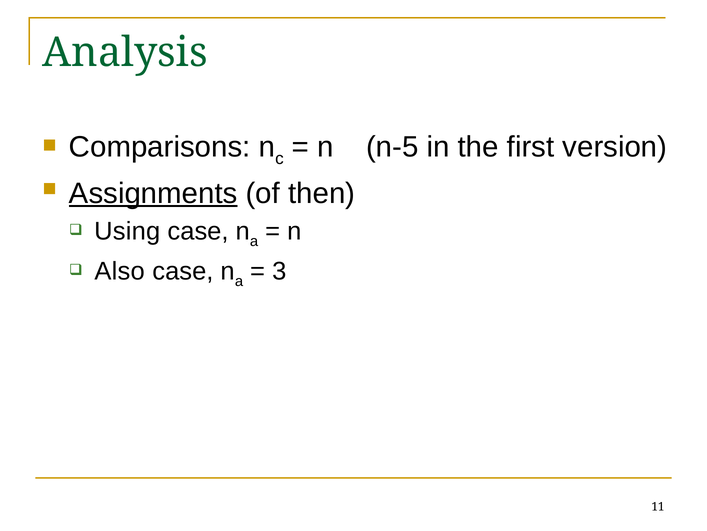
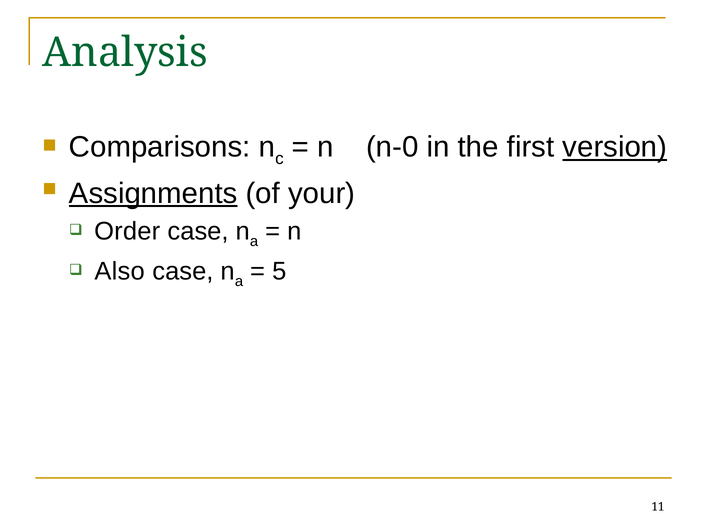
n-5: n-5 -> n-0
version underline: none -> present
then: then -> your
Using: Using -> Order
3: 3 -> 5
